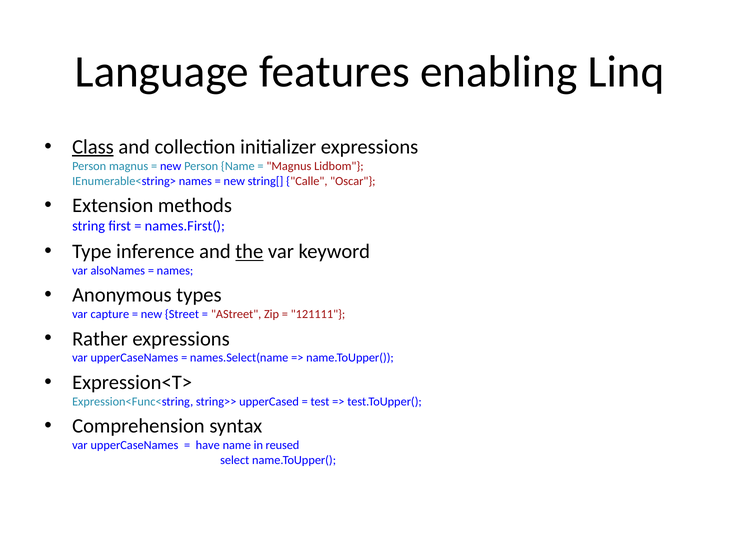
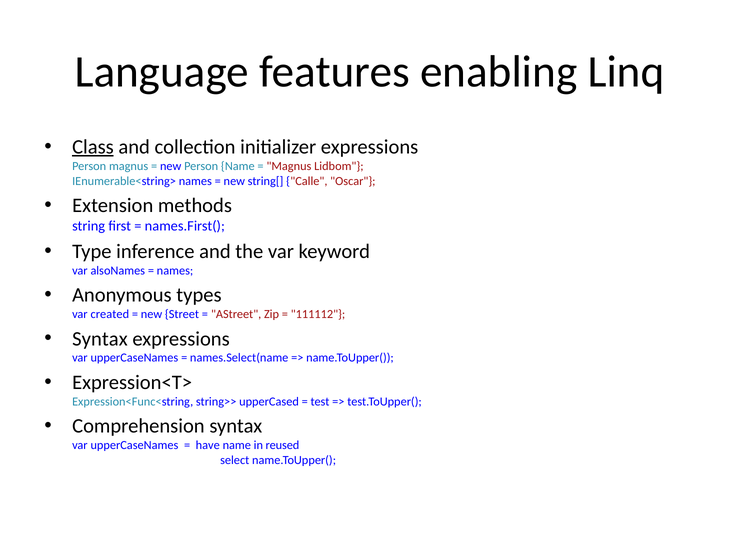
the underline: present -> none
capture: capture -> created
121111: 121111 -> 111112
Rather at (100, 339): Rather -> Syntax
